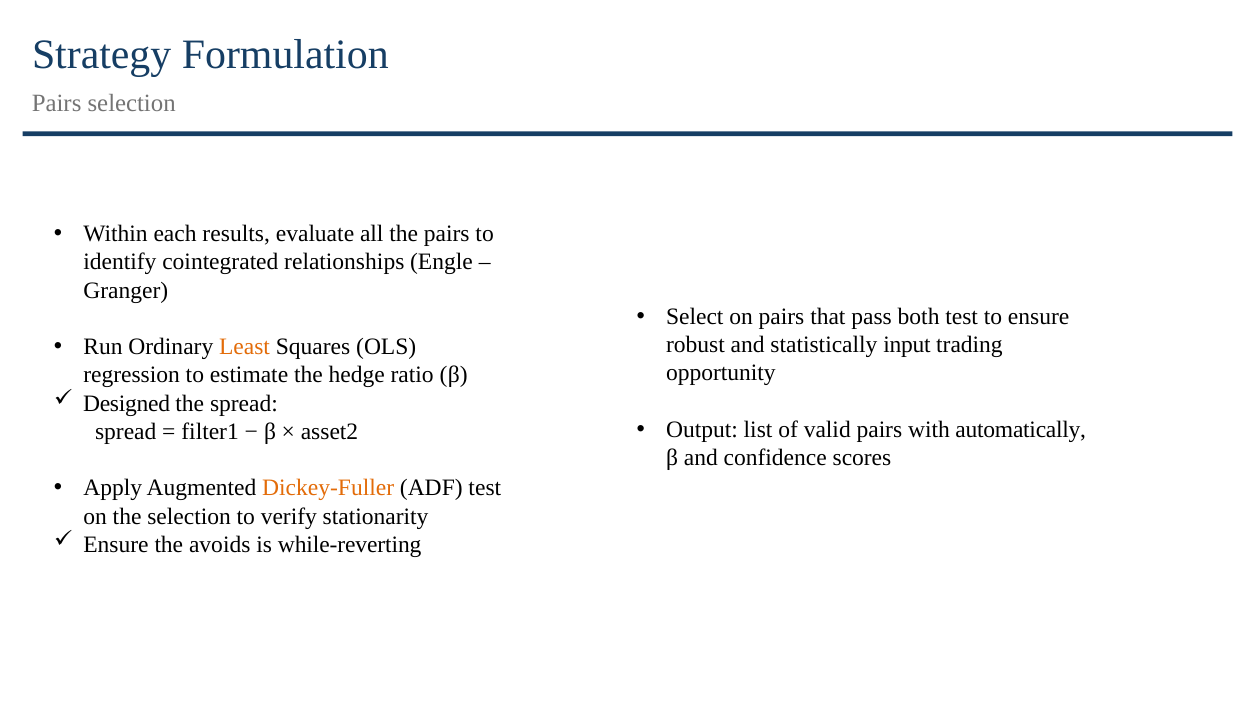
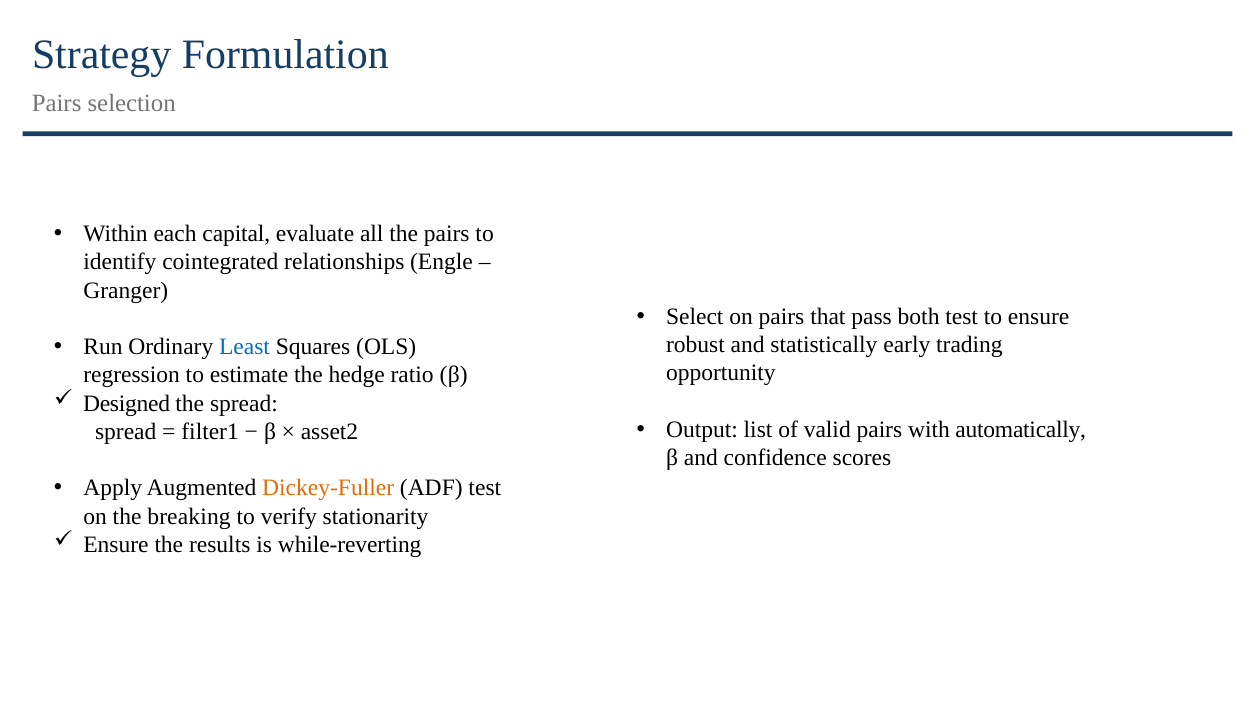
results: results -> capital
input: input -> early
Least colour: orange -> blue
the selection: selection -> breaking
avoids: avoids -> results
